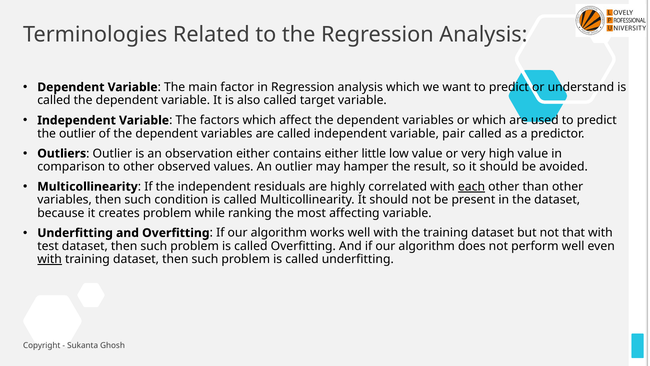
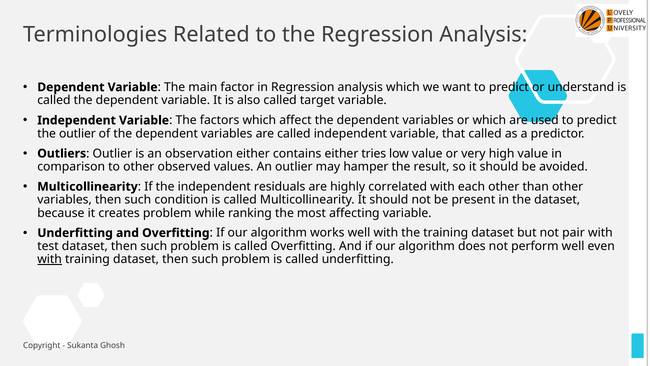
pair: pair -> that
little: little -> tries
each underline: present -> none
that: that -> pair
